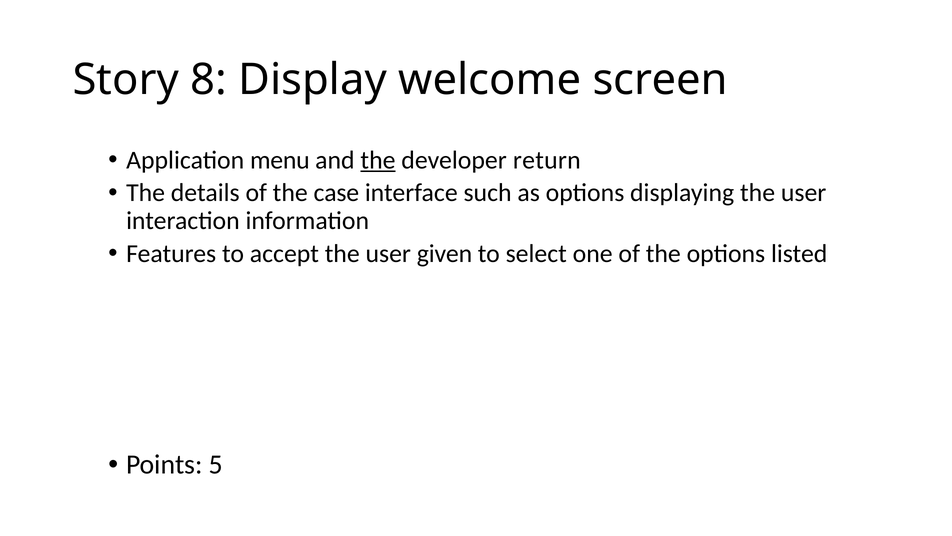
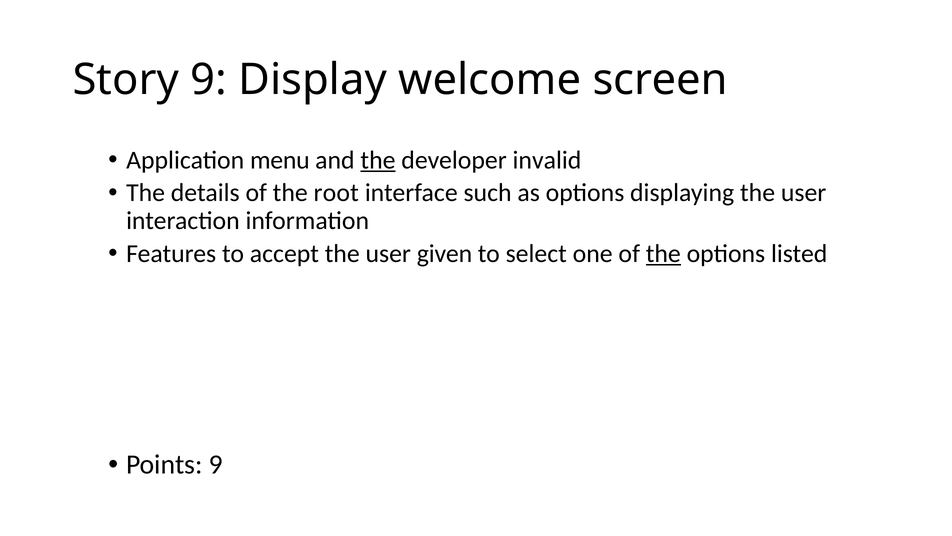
Story 8: 8 -> 9
return: return -> invalid
case: case -> root
the at (663, 253) underline: none -> present
Points 5: 5 -> 9
